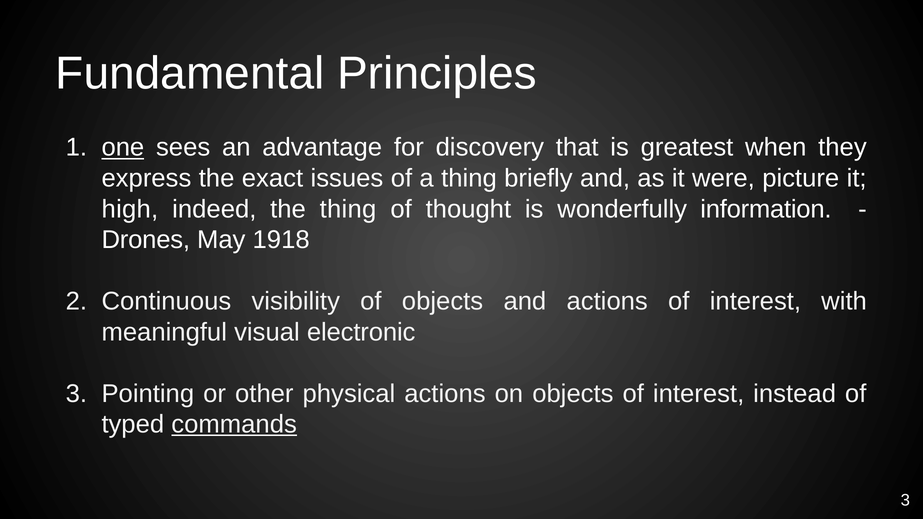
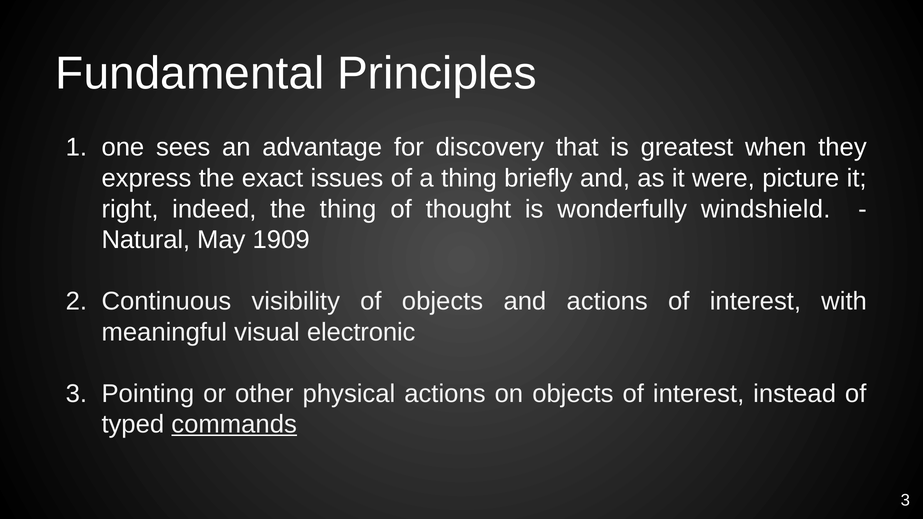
one underline: present -> none
high: high -> right
information: information -> windshield
Drones: Drones -> Natural
1918: 1918 -> 1909
